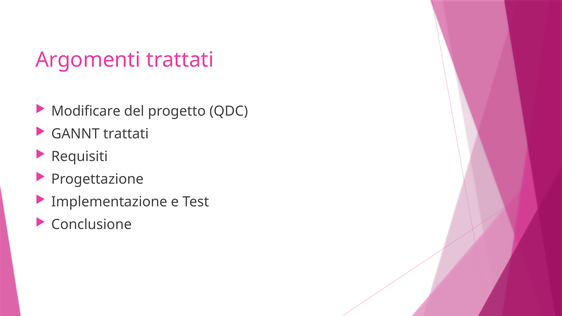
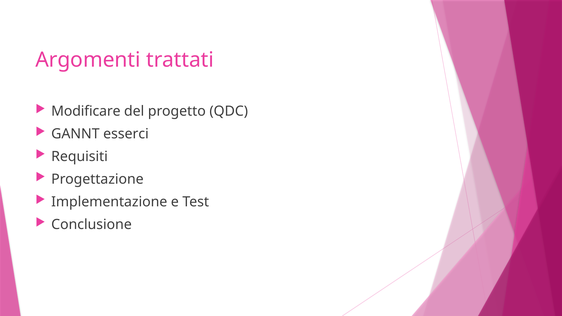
GANNT trattati: trattati -> esserci
